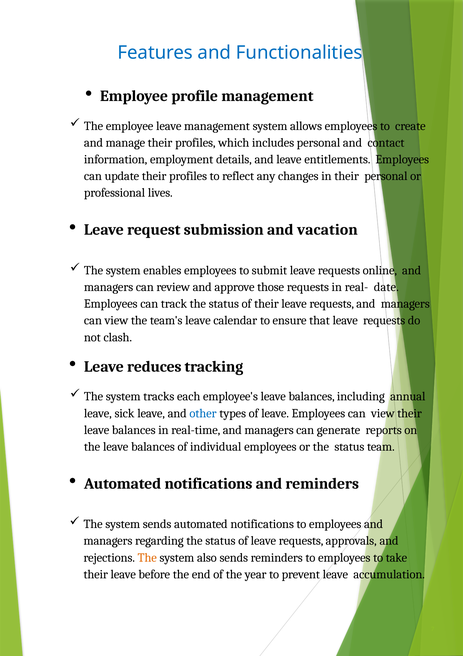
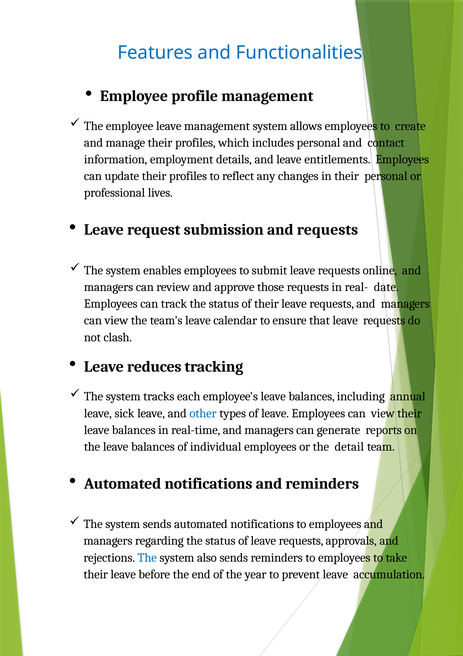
and vacation: vacation -> requests
or the status: status -> detail
The at (147, 557) colour: orange -> blue
